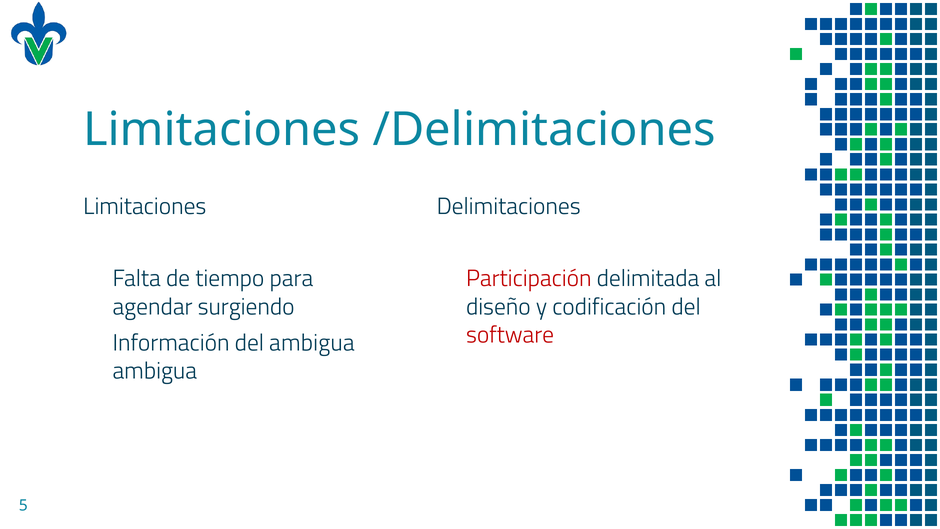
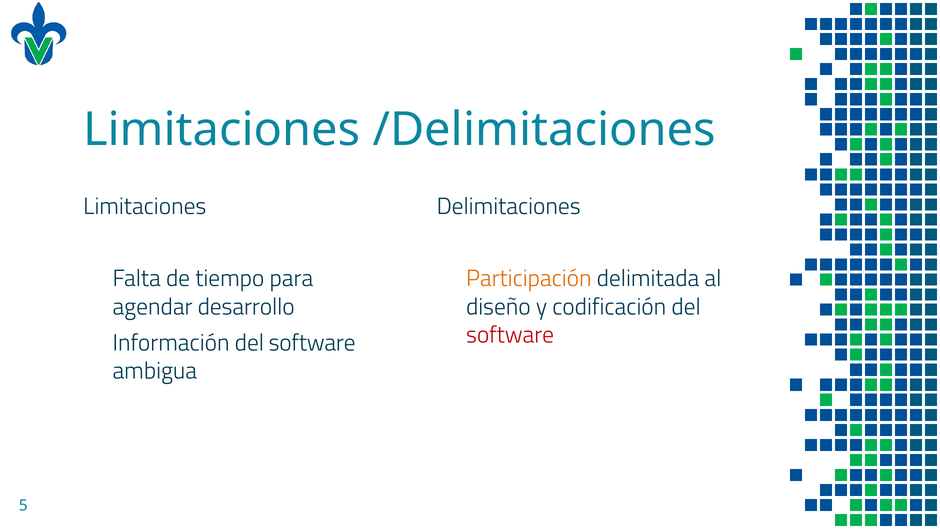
Participación colour: red -> orange
surgiendo: surgiendo -> desarrollo
Información del ambigua: ambigua -> software
